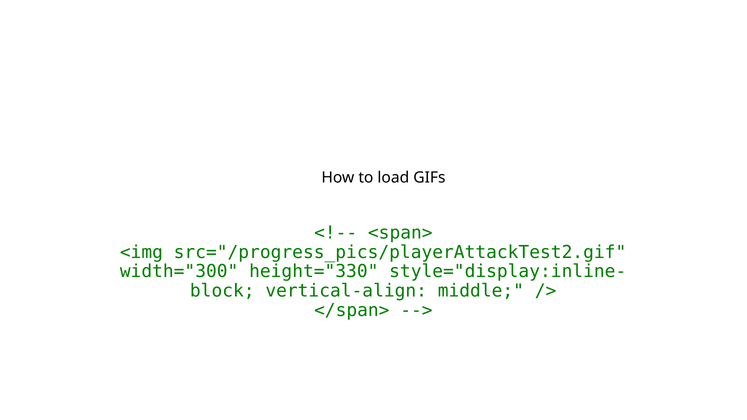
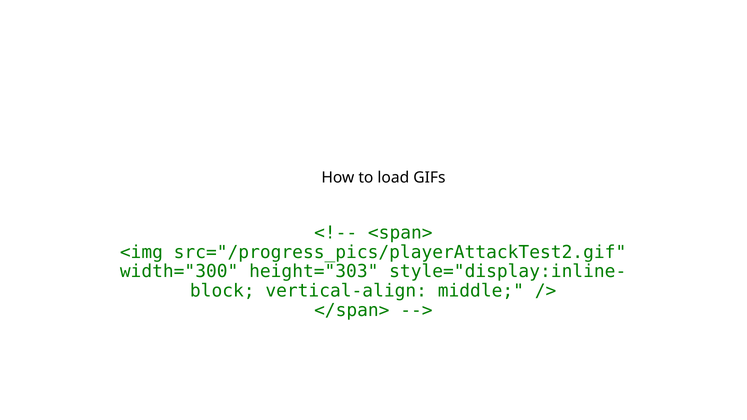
height="330: height="330 -> height="303
